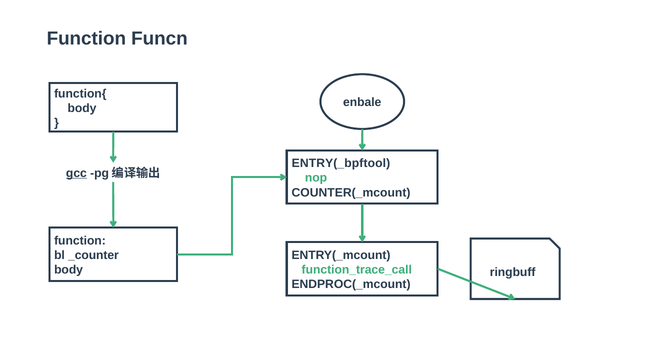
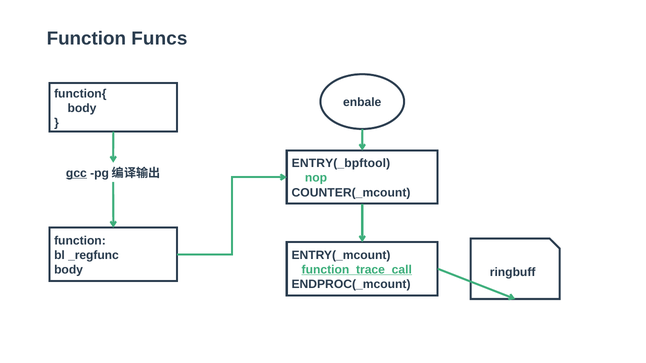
Funcn: Funcn -> Funcs
_counter: _counter -> _regfunc
function_trace_call underline: none -> present
